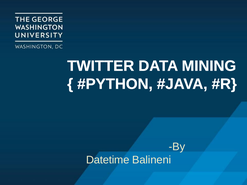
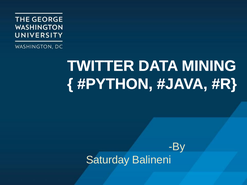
Datetime: Datetime -> Saturday
